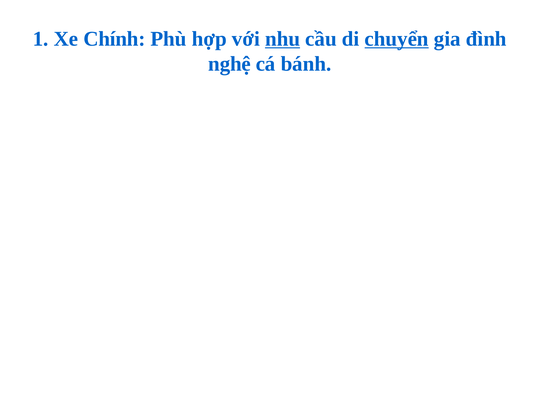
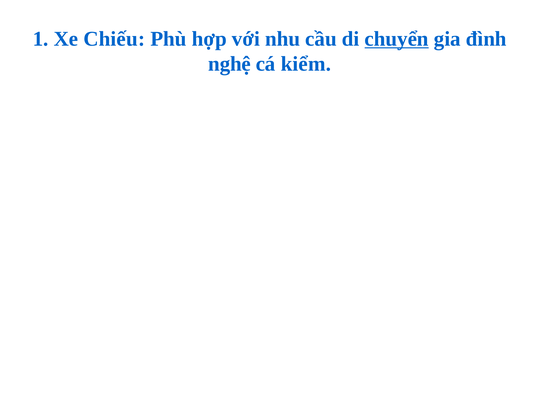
Chính: Chính -> Chiếu
nhu underline: present -> none
bánh: bánh -> kiểm
